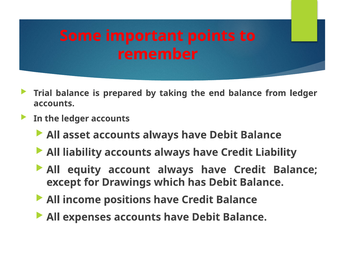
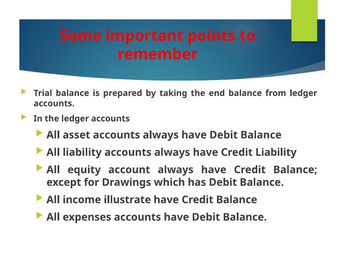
positions: positions -> illustrate
